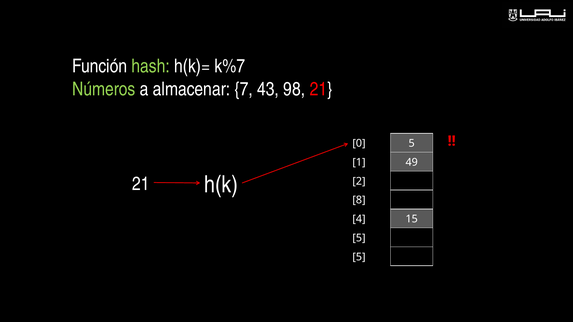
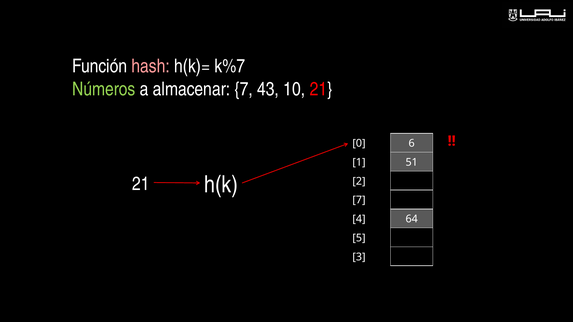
hash colour: light green -> pink
98: 98 -> 10
0 5: 5 -> 6
49: 49 -> 51
8 at (359, 200): 8 -> 7
15: 15 -> 64
5 at (359, 257): 5 -> 3
